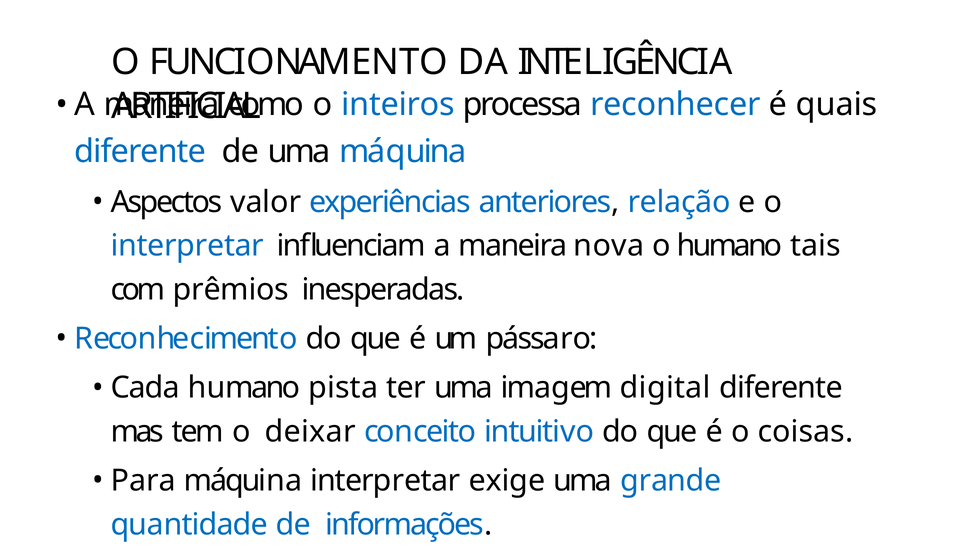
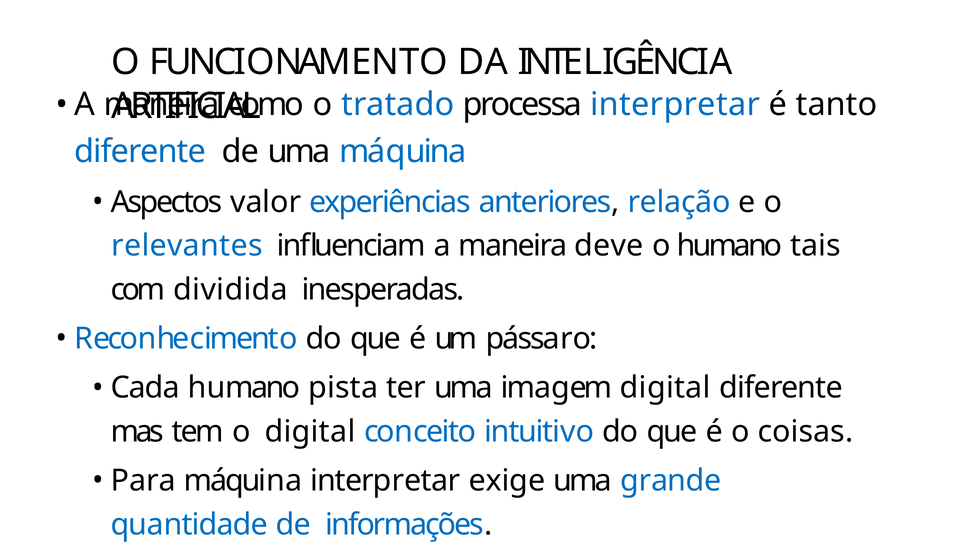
inteiros: inteiros -> tratado
processa reconhecer: reconhecer -> interpretar
quais: quais -> tanto
interpretar at (187, 246): interpretar -> relevantes
nova: nova -> deve
prêmios: prêmios -> dividida
o deixar: deixar -> digital
